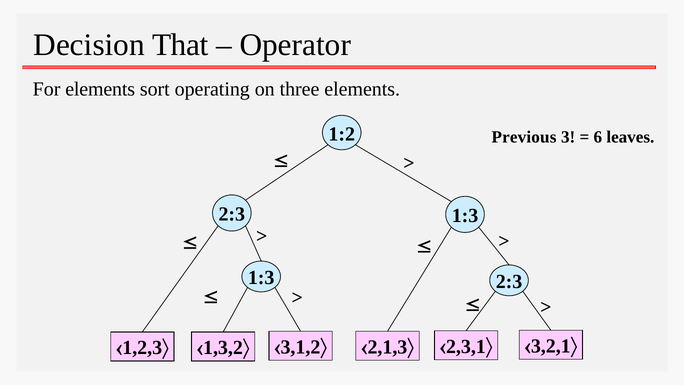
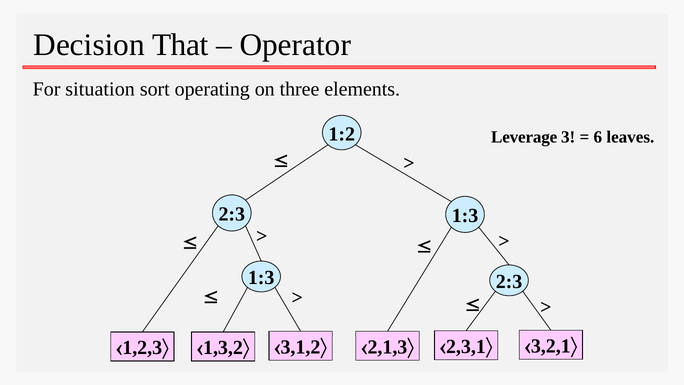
For elements: elements -> situation
Previous: Previous -> Leverage
